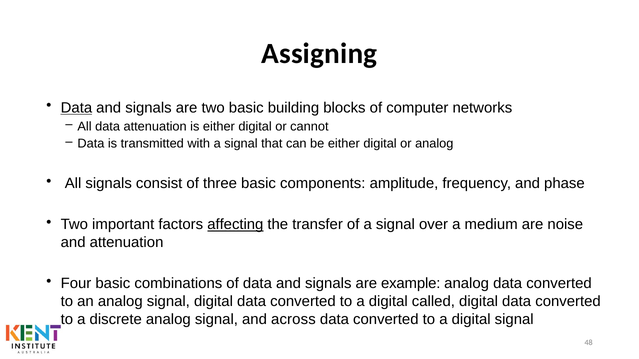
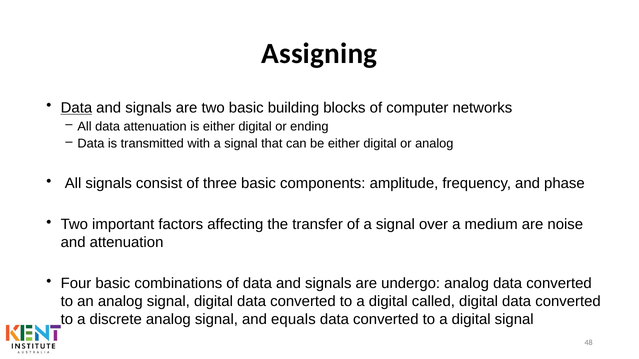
cannot: cannot -> ending
affecting underline: present -> none
example: example -> undergo
across: across -> equals
